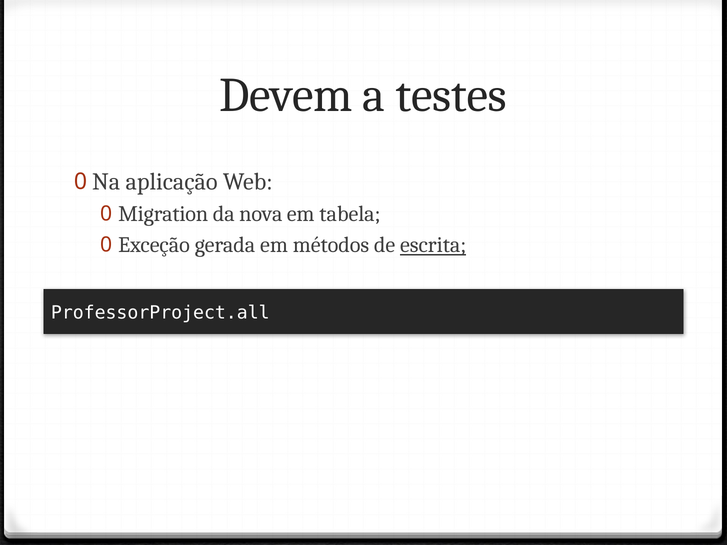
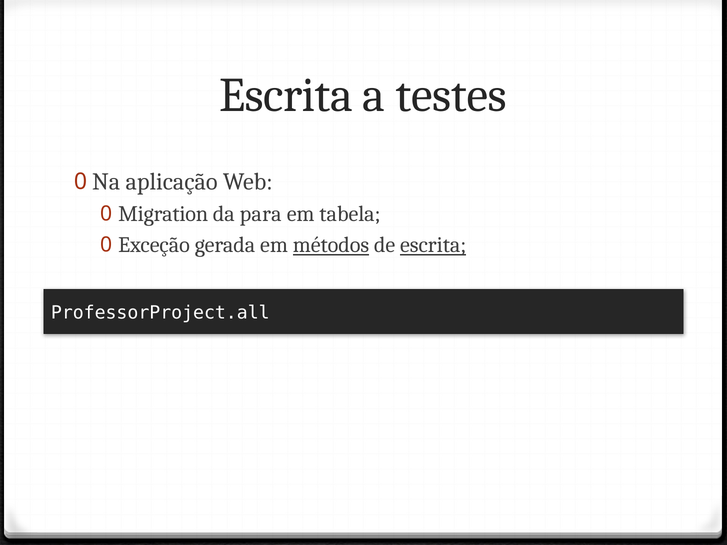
Devem at (286, 95): Devem -> Escrita
nova: nova -> para
métodos underline: none -> present
